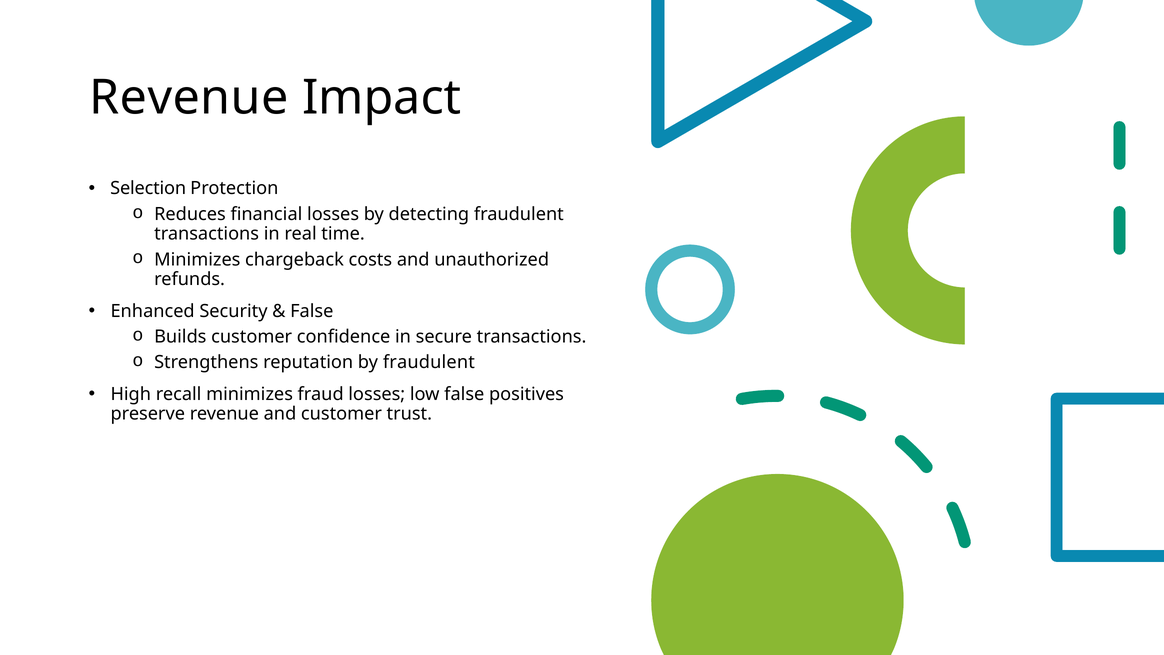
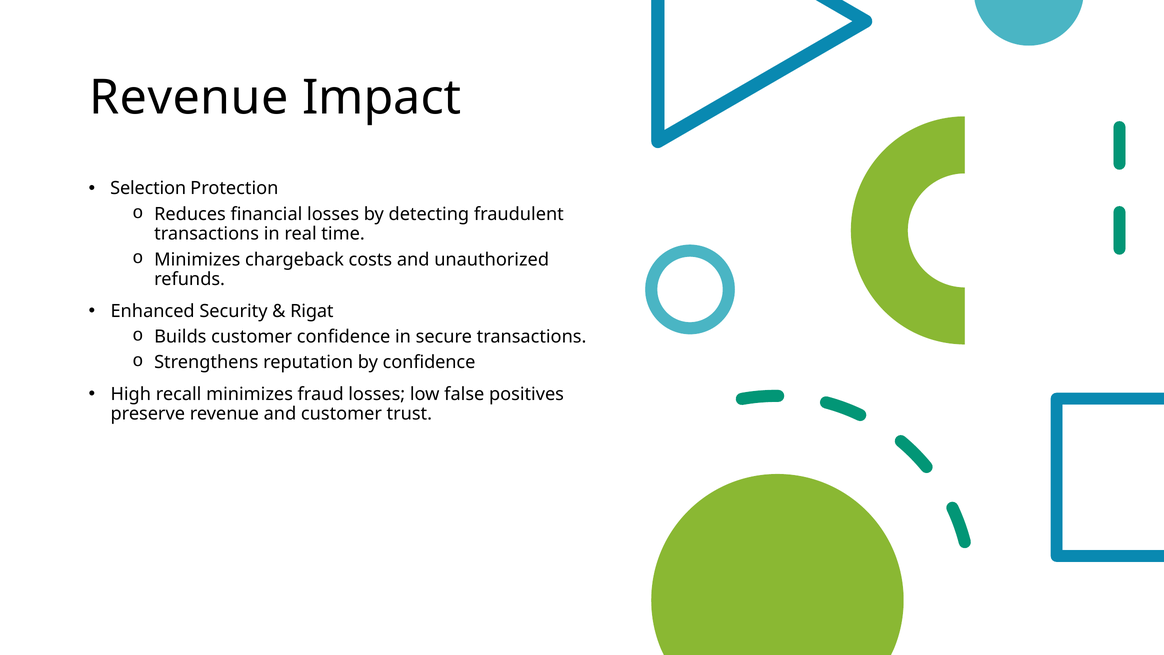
False at (312, 311): False -> Rigat
by fraudulent: fraudulent -> confidence
